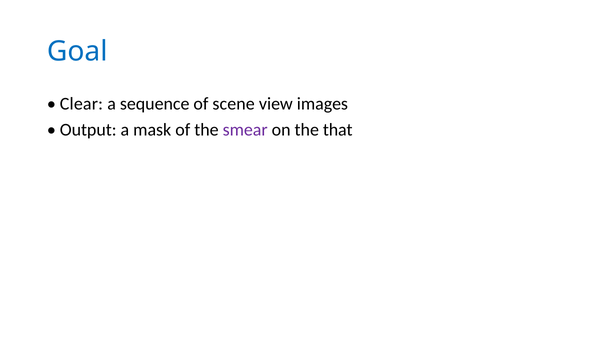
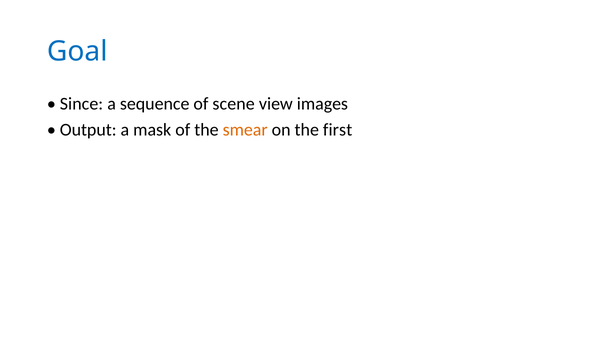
Clear: Clear -> Since
smear colour: purple -> orange
that: that -> first
